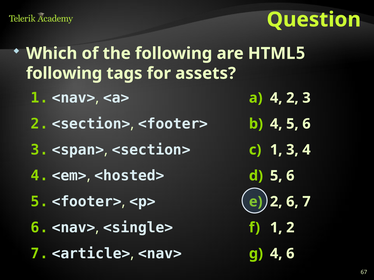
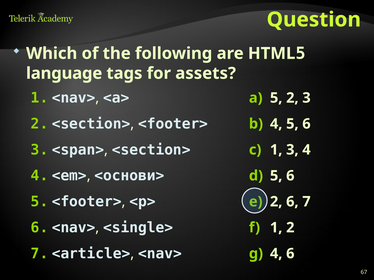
following at (64, 73): following -> language
4 at (276, 98): 4 -> 5
<hosted>: <hosted> -> <oснови>
